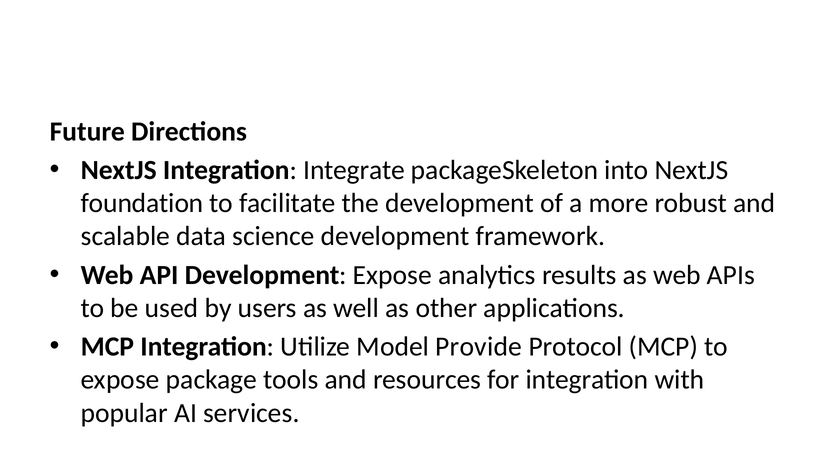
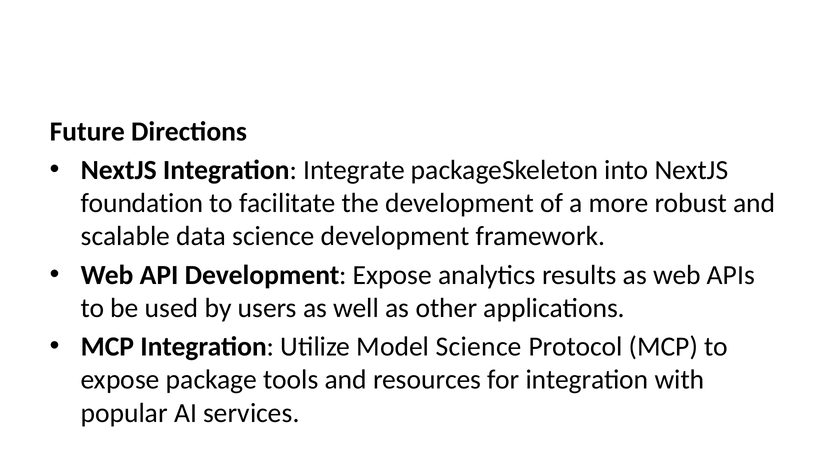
Model Provide: Provide -> Science
